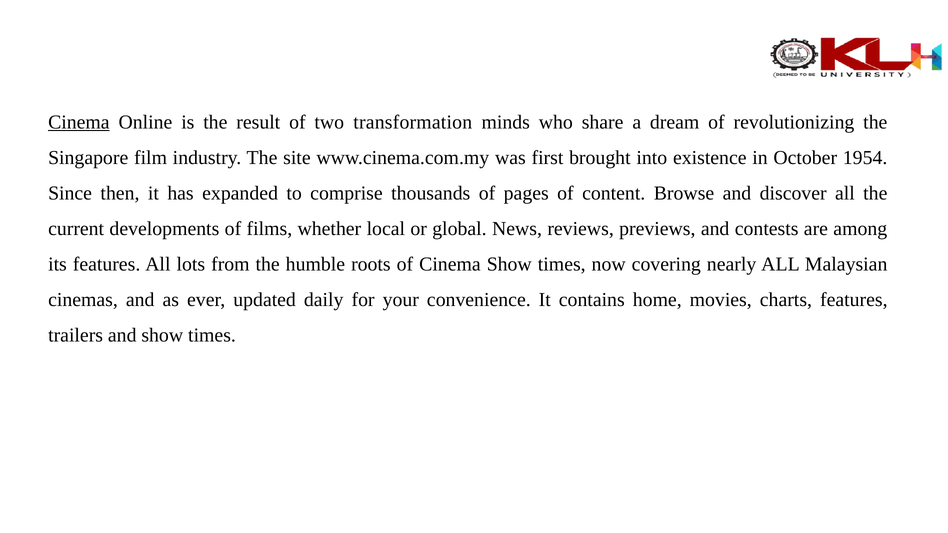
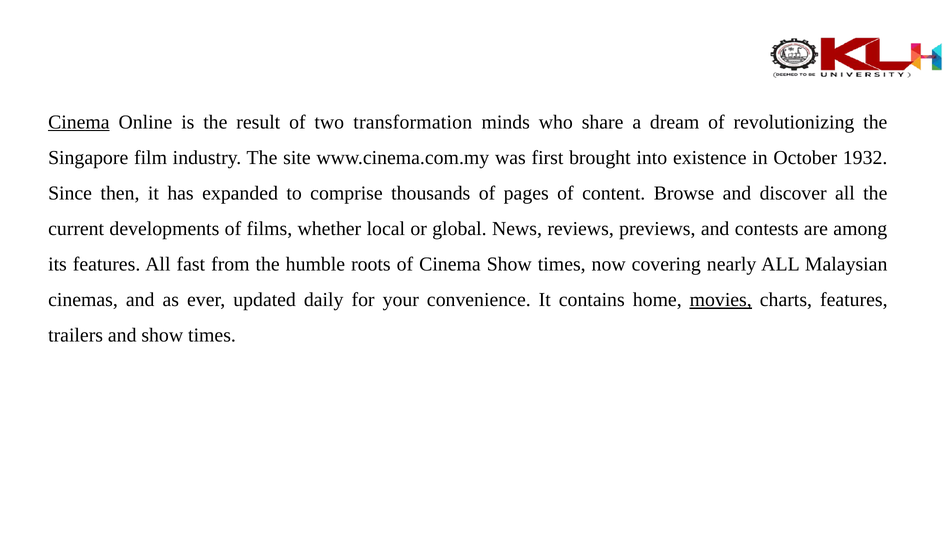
1954: 1954 -> 1932
lots: lots -> fast
movies underline: none -> present
